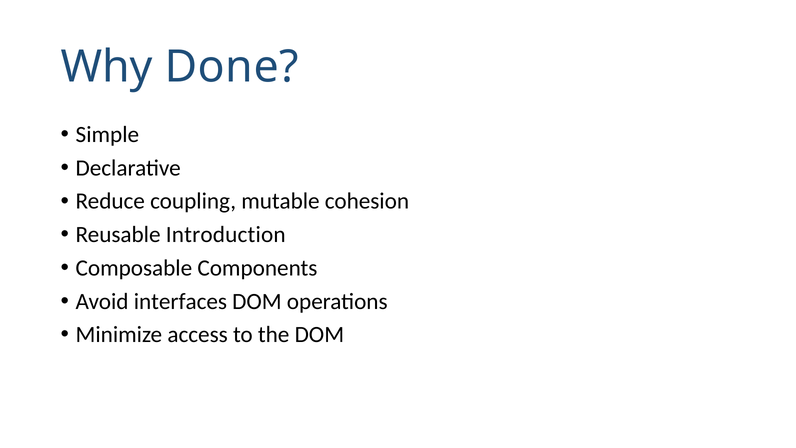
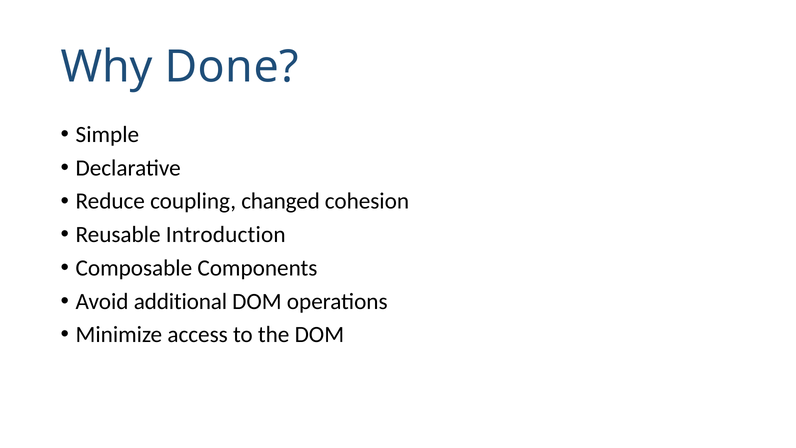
mutable: mutable -> changed
interfaces: interfaces -> additional
